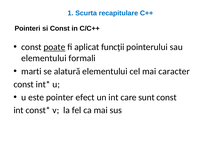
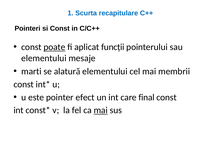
formali: formali -> mesaje
caracter: caracter -> membrii
sunt: sunt -> final
mai at (101, 110) underline: none -> present
